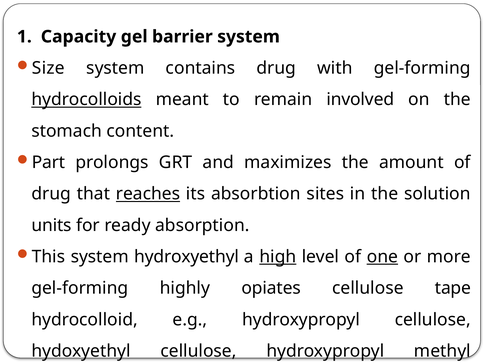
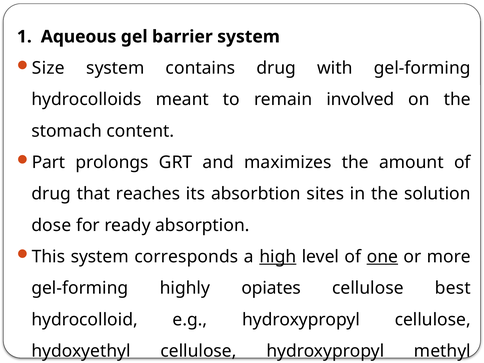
Capacity: Capacity -> Aqueous
hydrocolloids underline: present -> none
reaches underline: present -> none
units: units -> dose
hydroxyethyl: hydroxyethyl -> corresponds
tape: tape -> best
